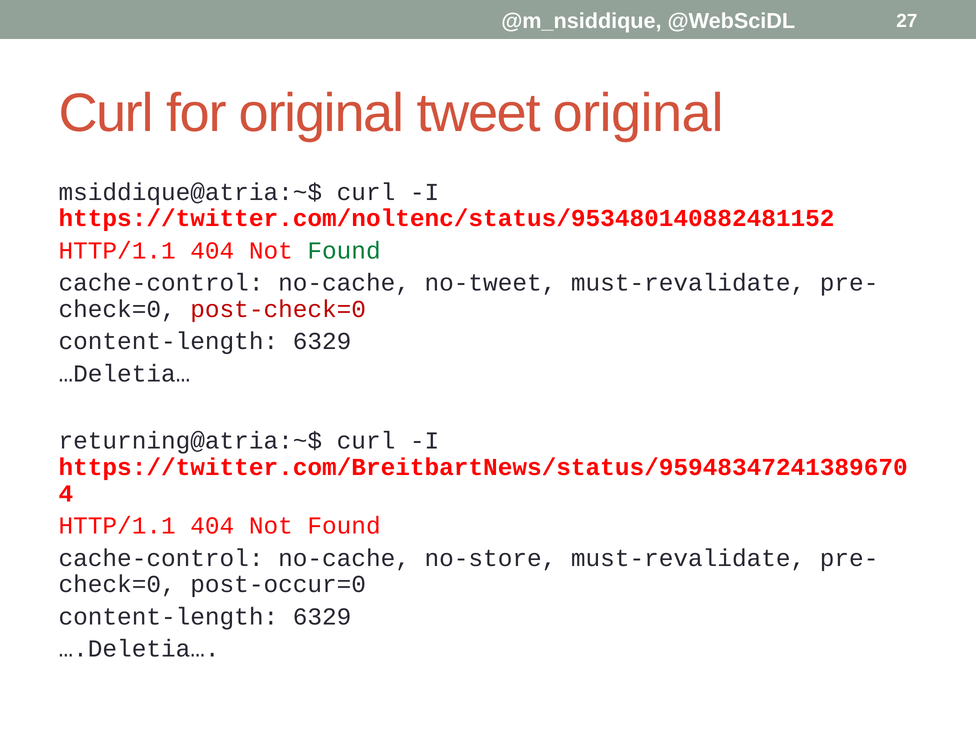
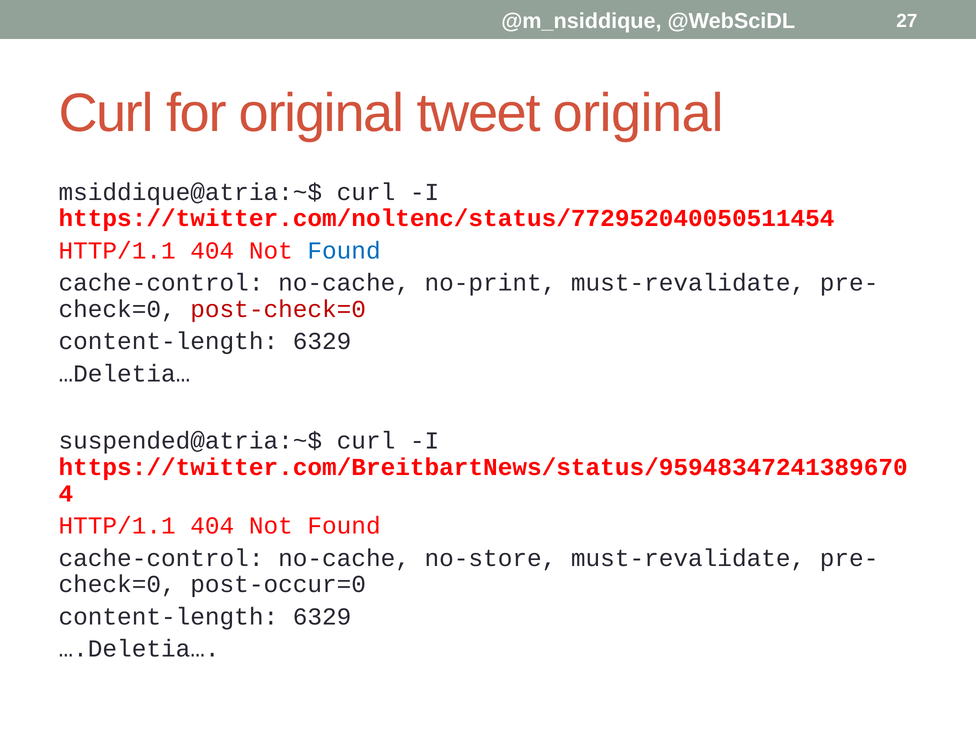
https://twitter.com/noltenc/status/953480140882481152: https://twitter.com/noltenc/status/953480140882481152 -> https://twitter.com/noltenc/status/772952040050511454
Found at (344, 251) colour: green -> blue
no-tweet: no-tweet -> no-print
returning@atria:~$: returning@atria:~$ -> suspended@atria:~$
